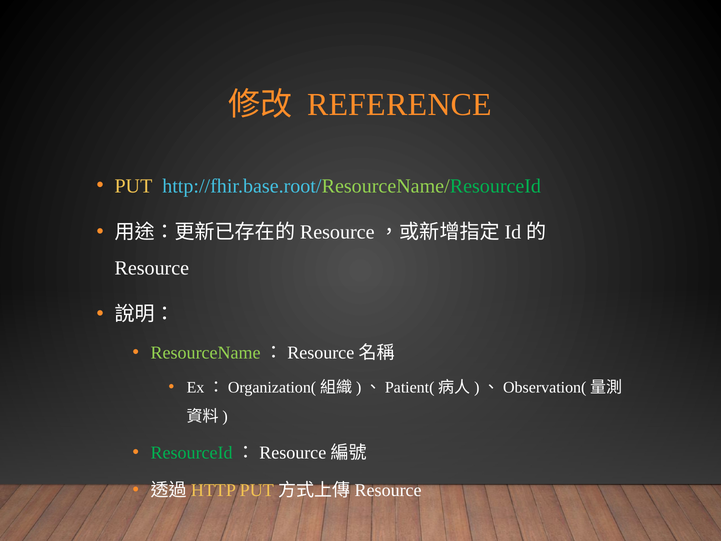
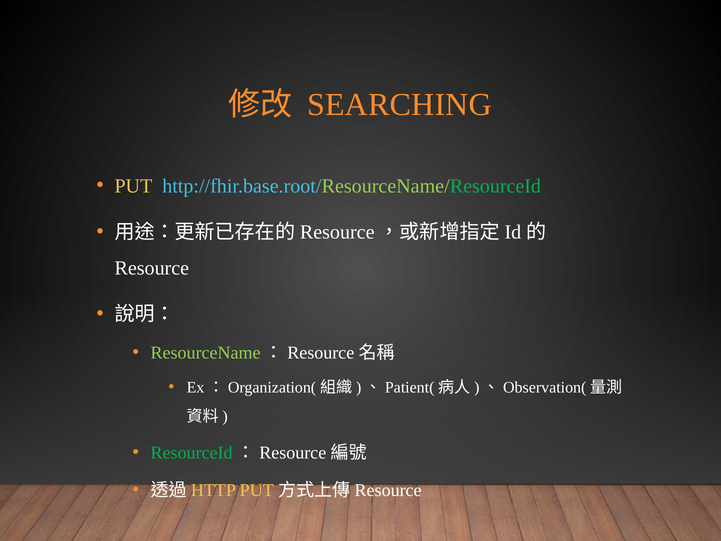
REFERENCE: REFERENCE -> SEARCHING
